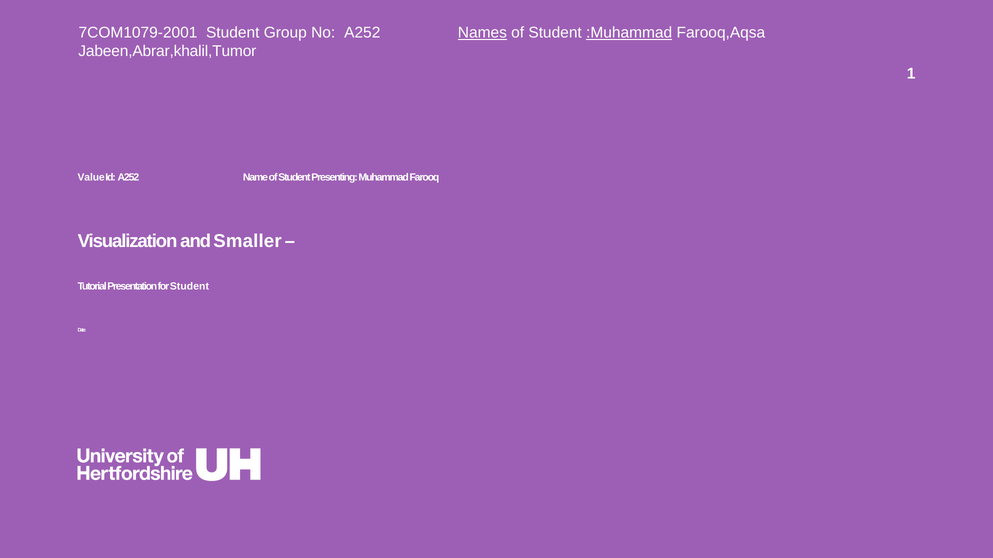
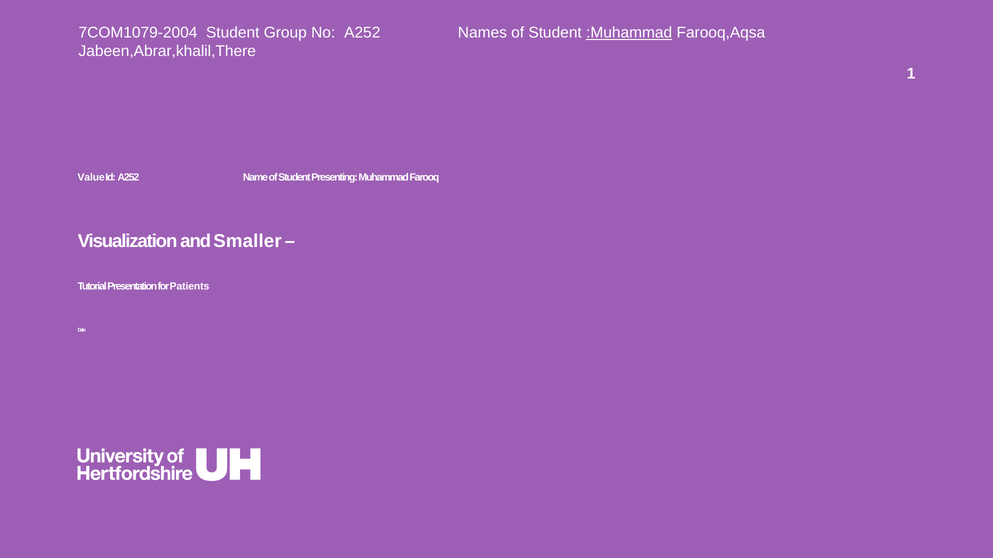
7COM1079-2001: 7COM1079-2001 -> 7COM1079-2004
Names underline: present -> none
Jabeen,Abrar,khalil,Tumor: Jabeen,Abrar,khalil,Tumor -> Jabeen,Abrar,khalil,There
for Student: Student -> Patients
